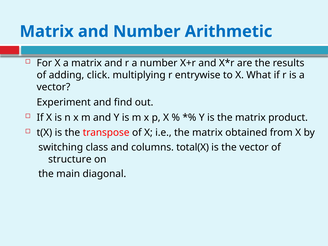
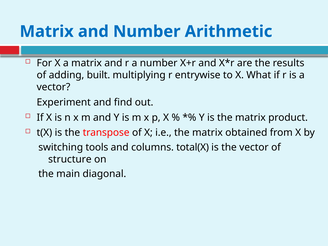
click: click -> built
class: class -> tools
